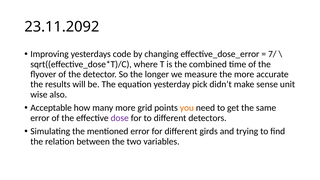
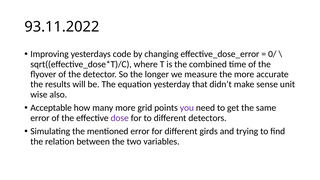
23.11.2092: 23.11.2092 -> 93.11.2022
7/: 7/ -> 0/
pick: pick -> that
you colour: orange -> purple
